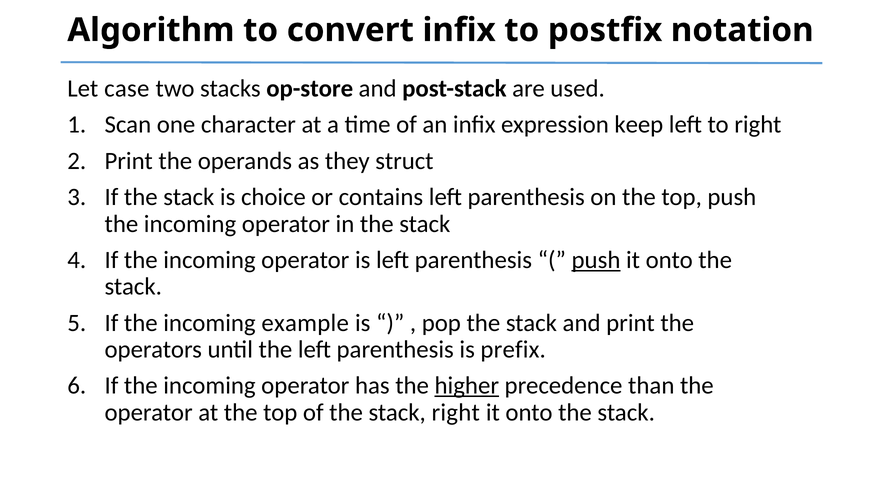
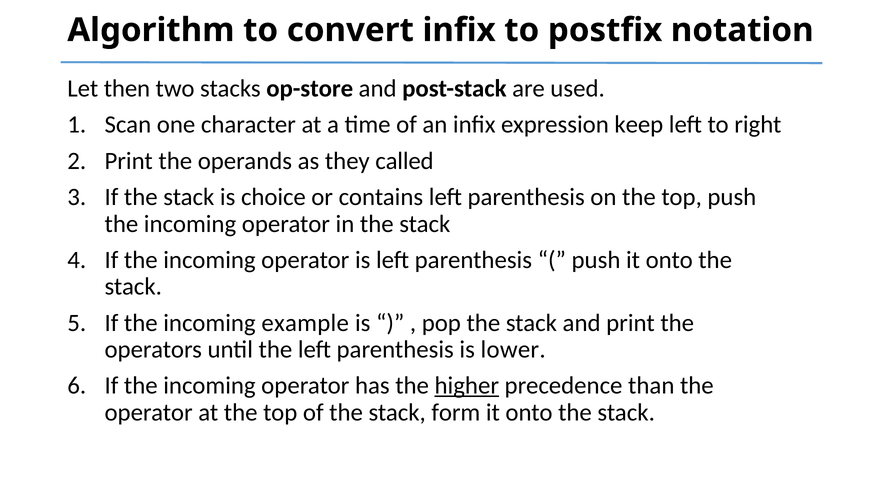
case: case -> then
struct: struct -> called
push at (596, 260) underline: present -> none
prefix: prefix -> lower
stack right: right -> form
